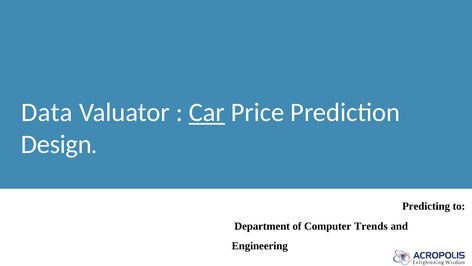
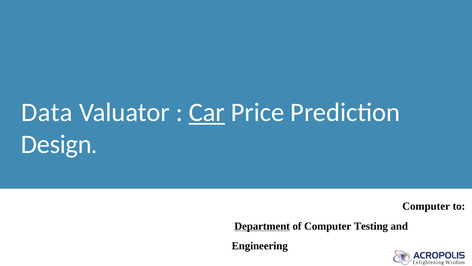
Predicting at (426, 206): Predicting -> Computer
Department underline: none -> present
Trends: Trends -> Testing
